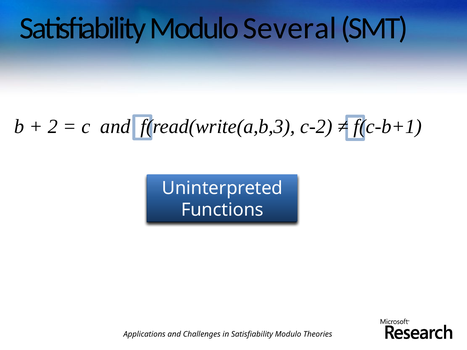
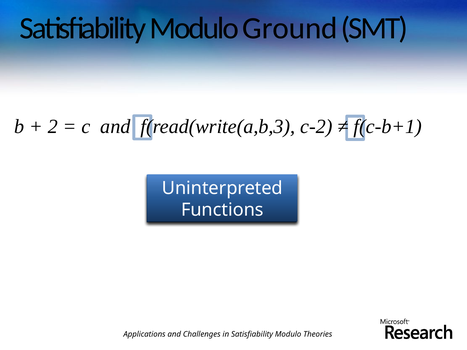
Several: Several -> Ground
